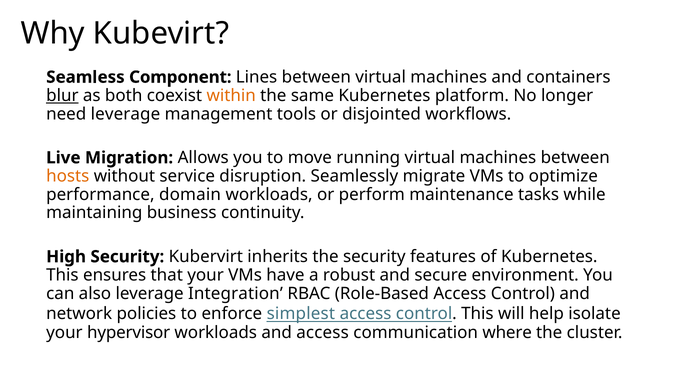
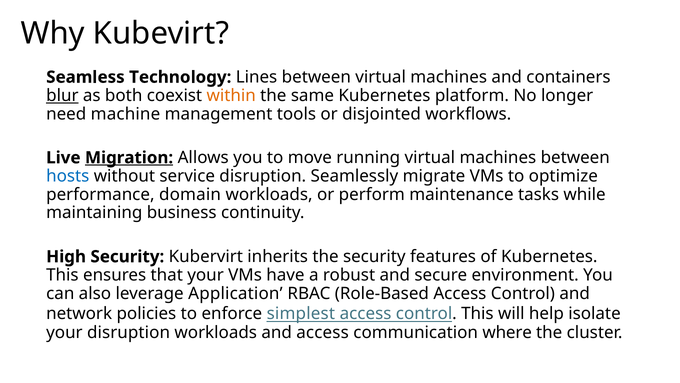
Component: Component -> Technology
need leverage: leverage -> machine
Migration underline: none -> present
hosts colour: orange -> blue
Integration: Integration -> Application
your hypervisor: hypervisor -> disruption
